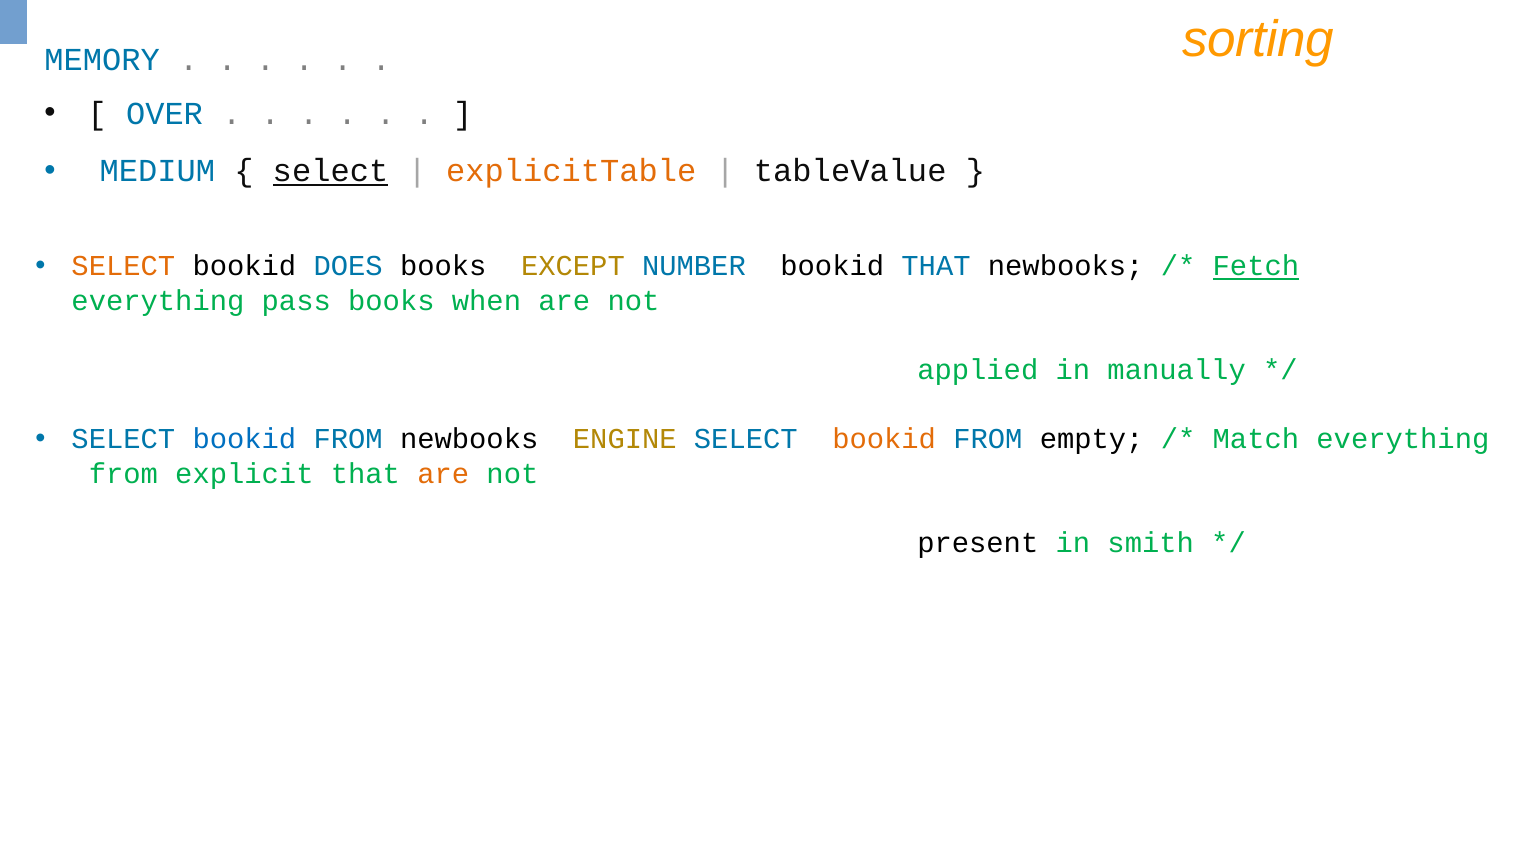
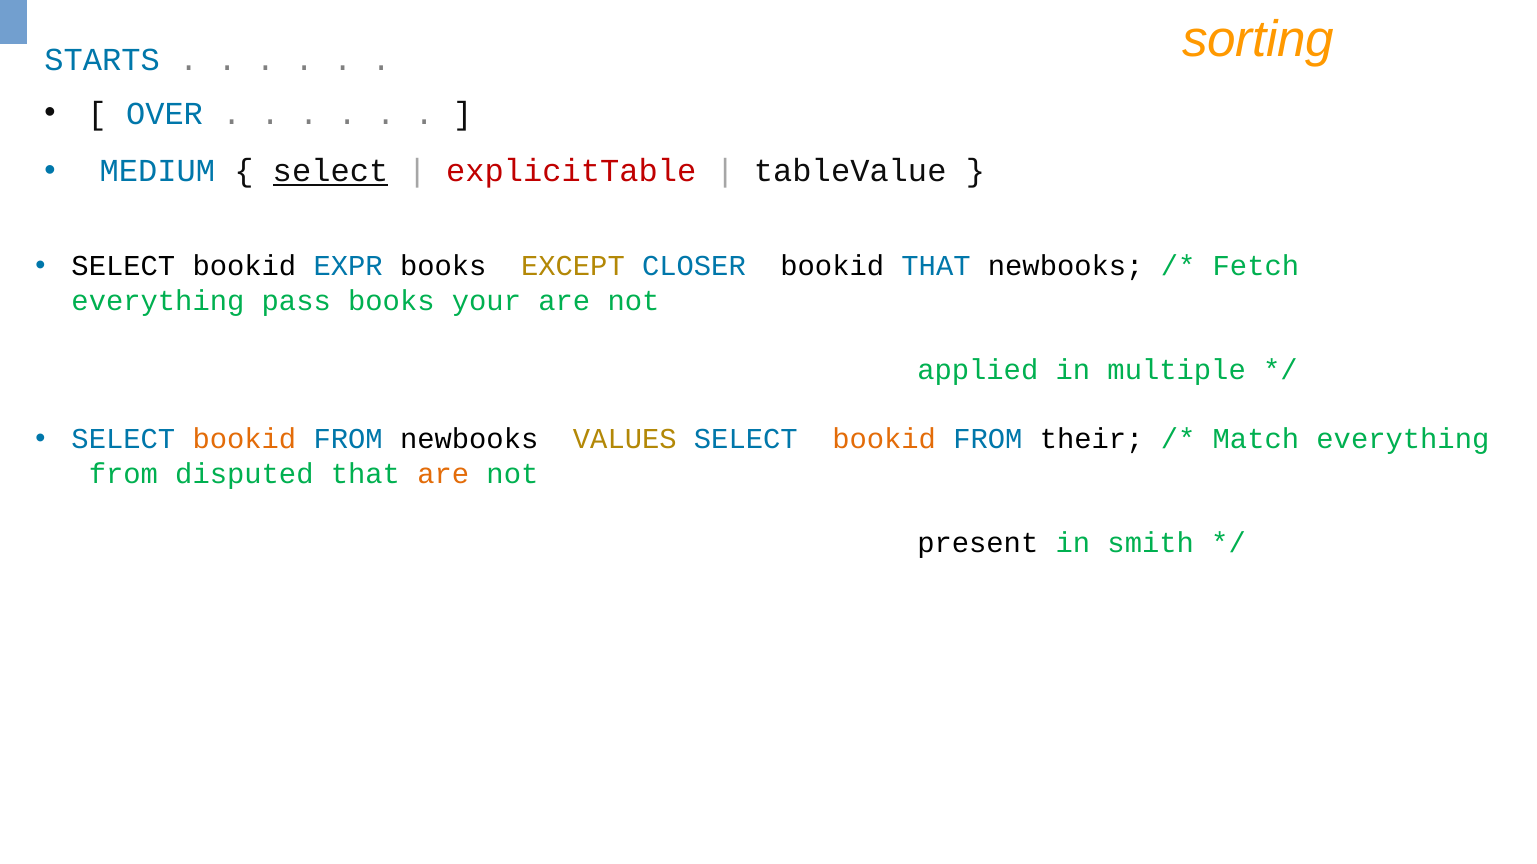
MEMORY: MEMORY -> STARTS
explicitTable colour: orange -> red
SELECT at (123, 267) colour: orange -> black
DOES: DOES -> EXPR
NUMBER: NUMBER -> CLOSER
Fetch underline: present -> none
when: when -> your
manually: manually -> multiple
bookid at (244, 440) colour: blue -> orange
ENGINE: ENGINE -> VALUES
empty: empty -> their
explicit: explicit -> disputed
